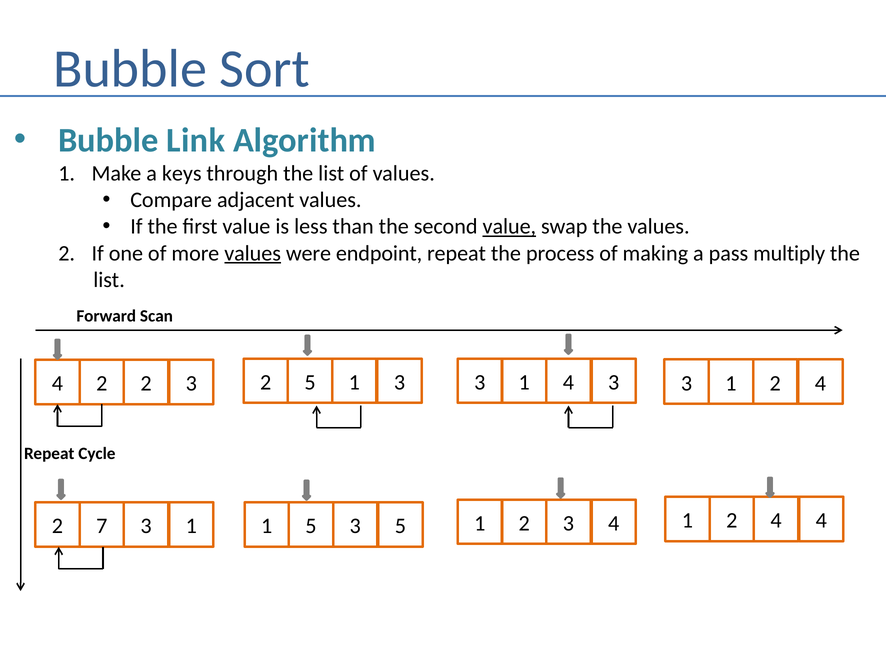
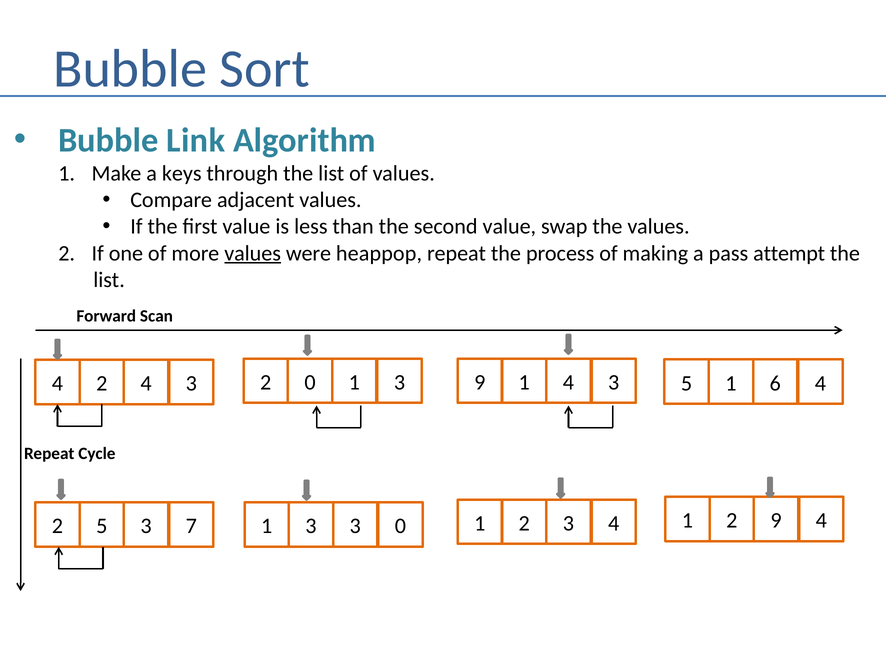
value at (509, 227) underline: present -> none
endpoint: endpoint -> heappop
multiply: multiply -> attempt
2 5: 5 -> 0
1 3 3: 3 -> 9
4 3 3: 3 -> 5
2 at (775, 383): 2 -> 6
2 2: 2 -> 4
4 1 2 4: 4 -> 9
2 7: 7 -> 5
1 at (191, 526): 1 -> 7
5 at (311, 526): 5 -> 3
3 5: 5 -> 0
